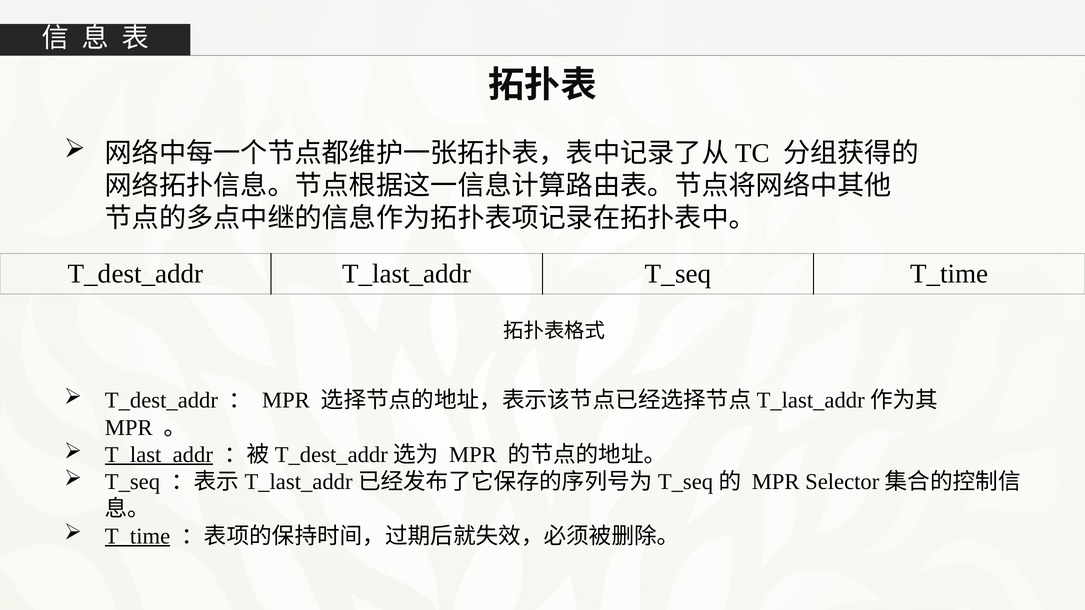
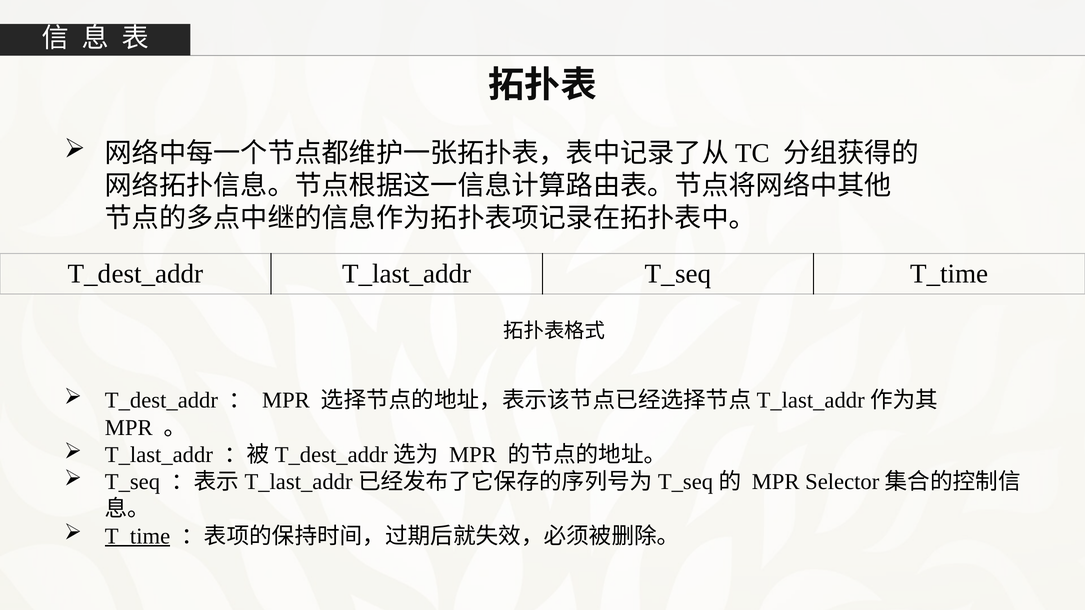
T_last_addr at (159, 455) underline: present -> none
